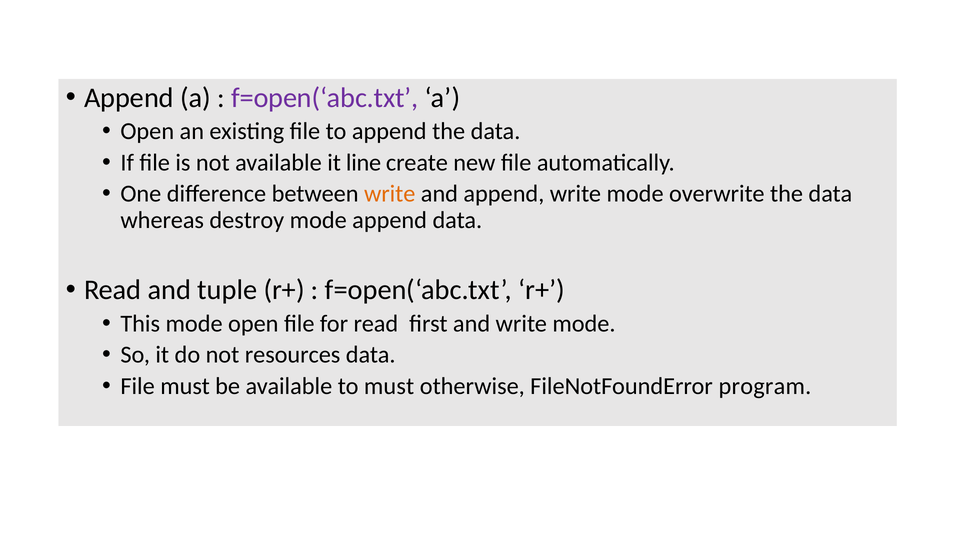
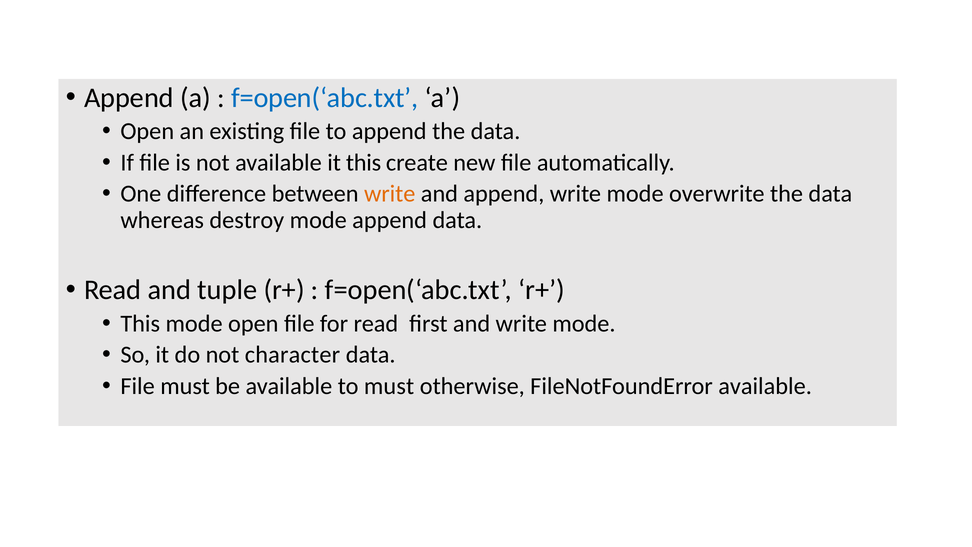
f=open(‘abc.txt at (325, 98) colour: purple -> blue
it line: line -> this
resources: resources -> character
FileNotFoundError program: program -> available
